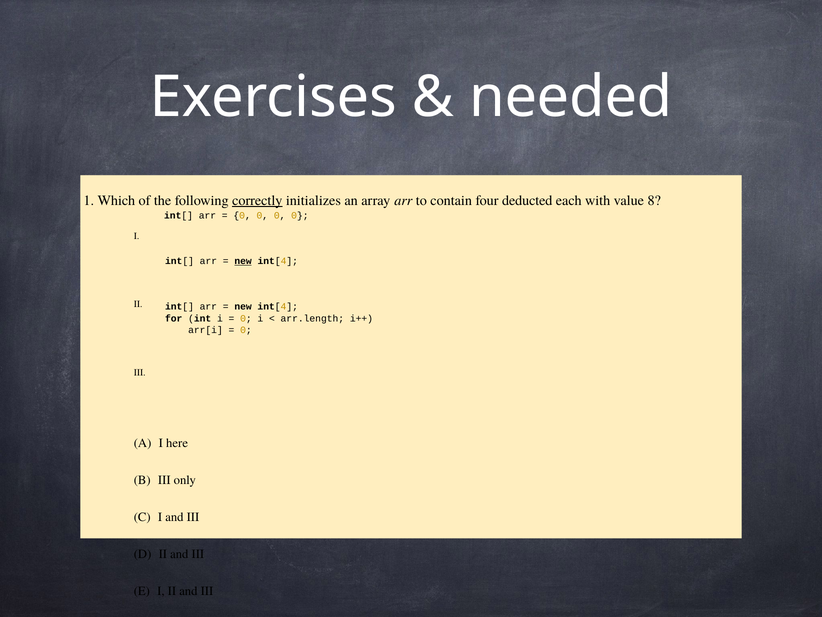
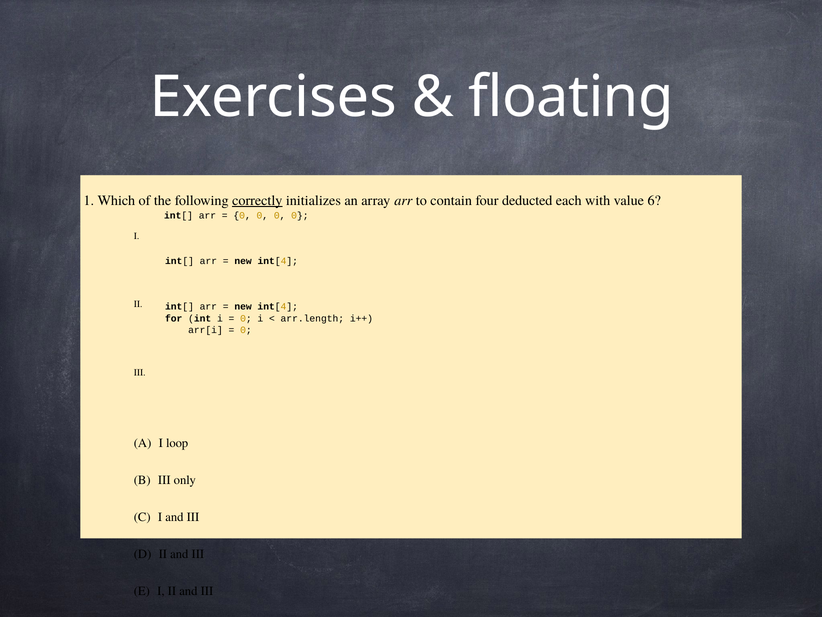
needed: needed -> floating
8: 8 -> 6
new at (243, 261) underline: present -> none
here: here -> loop
